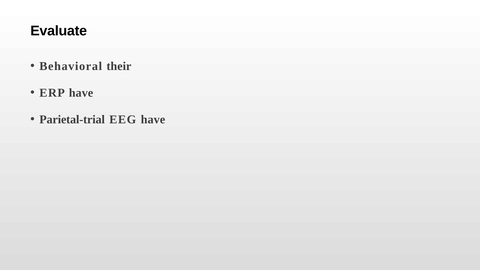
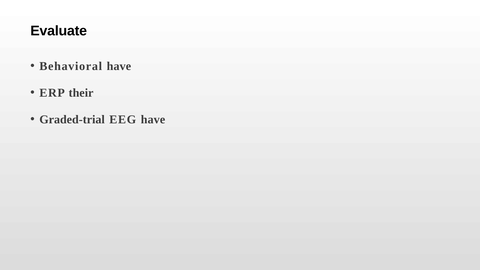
Behavioral their: their -> have
ERP have: have -> their
Parietal-trial: Parietal-trial -> Graded-trial
